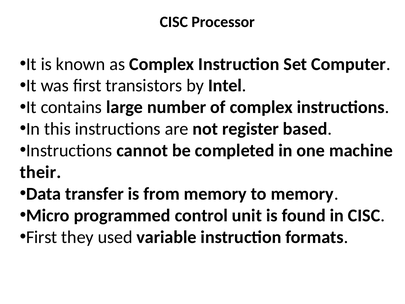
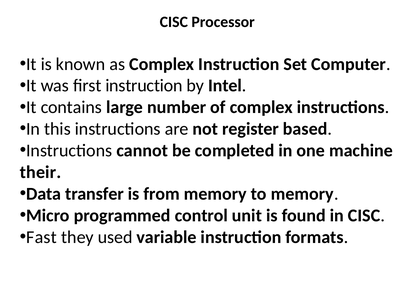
first transistors: transistors -> instruction
First at (42, 237): First -> Fast
